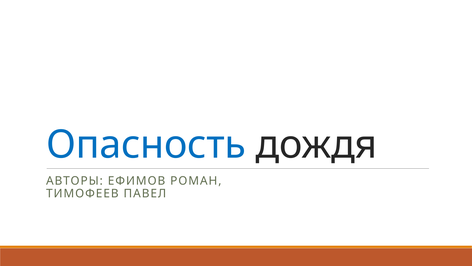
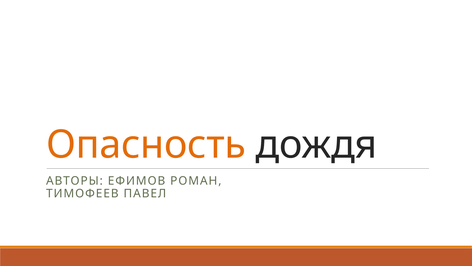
Опасность colour: blue -> orange
